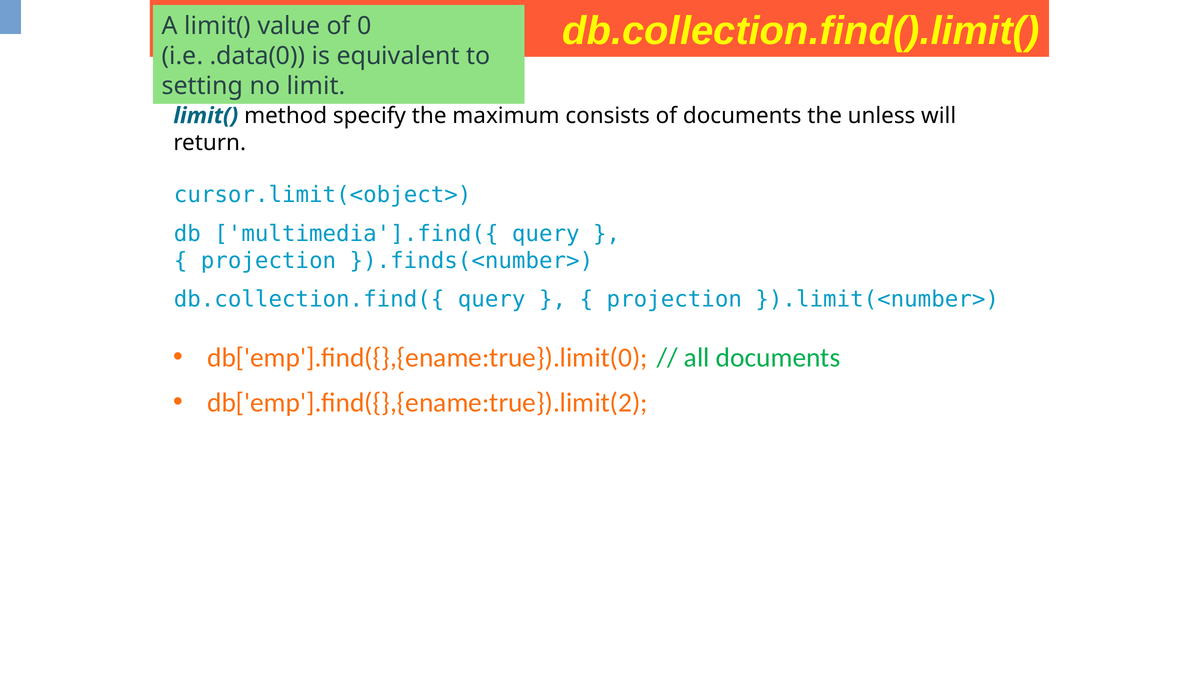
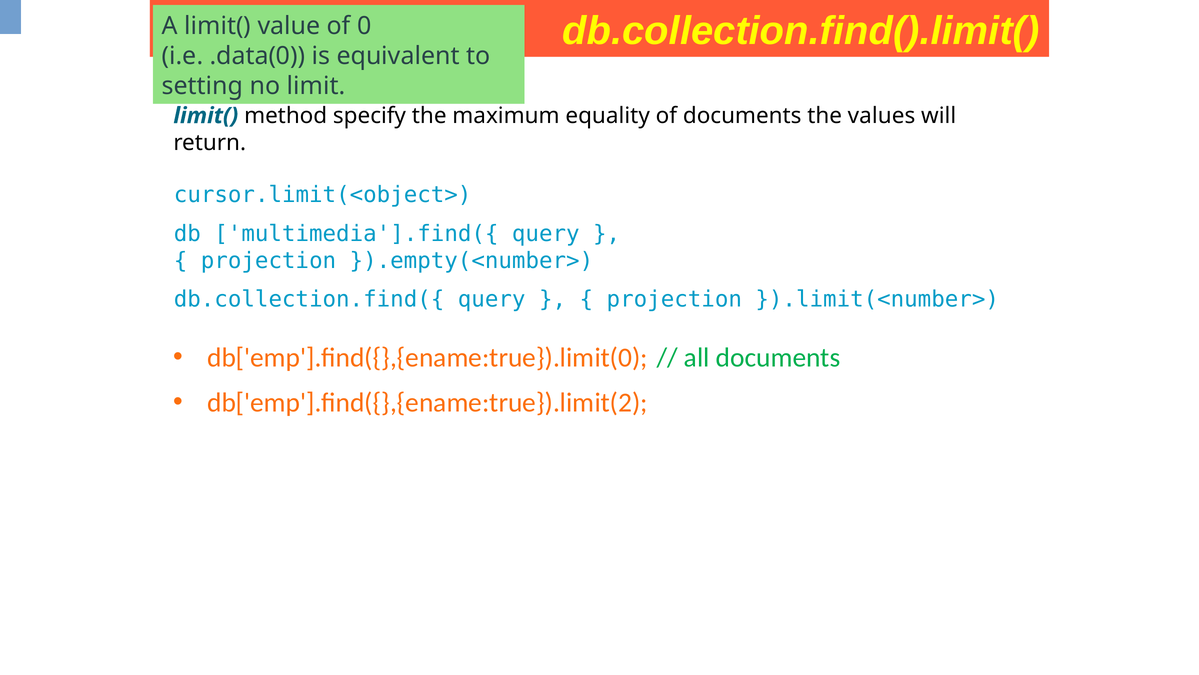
consists: consists -> equality
unless: unless -> values
}).finds(<number>: }).finds(<number> -> }).empty(<number>
